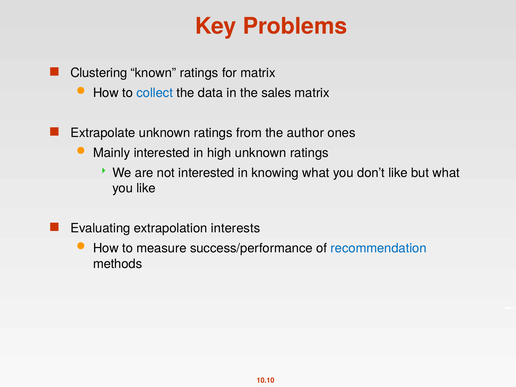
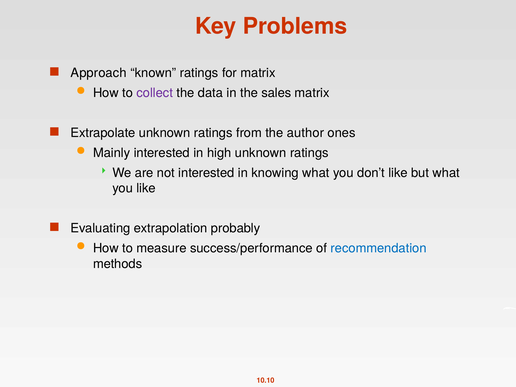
Clustering: Clustering -> Approach
collect colour: blue -> purple
interests: interests -> probably
